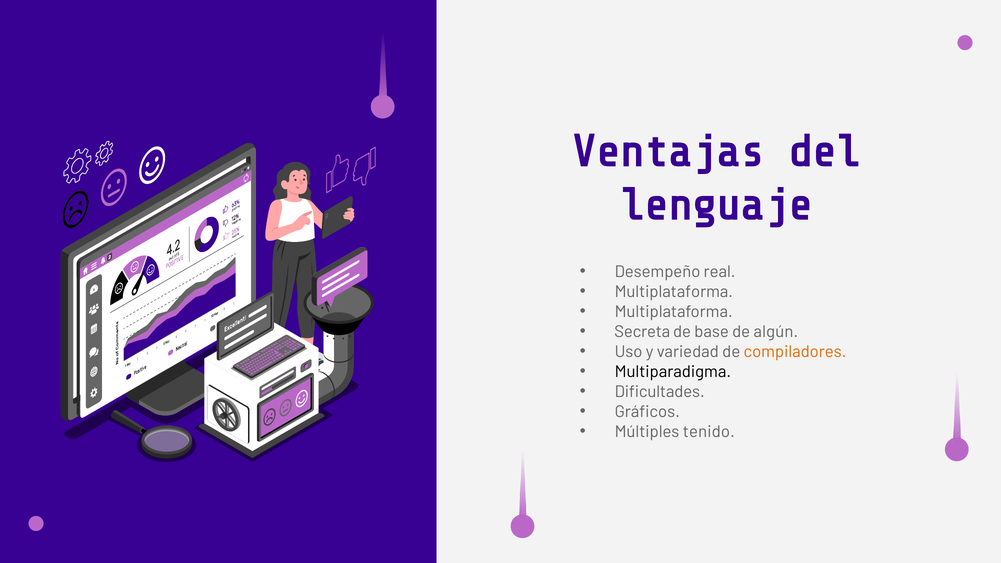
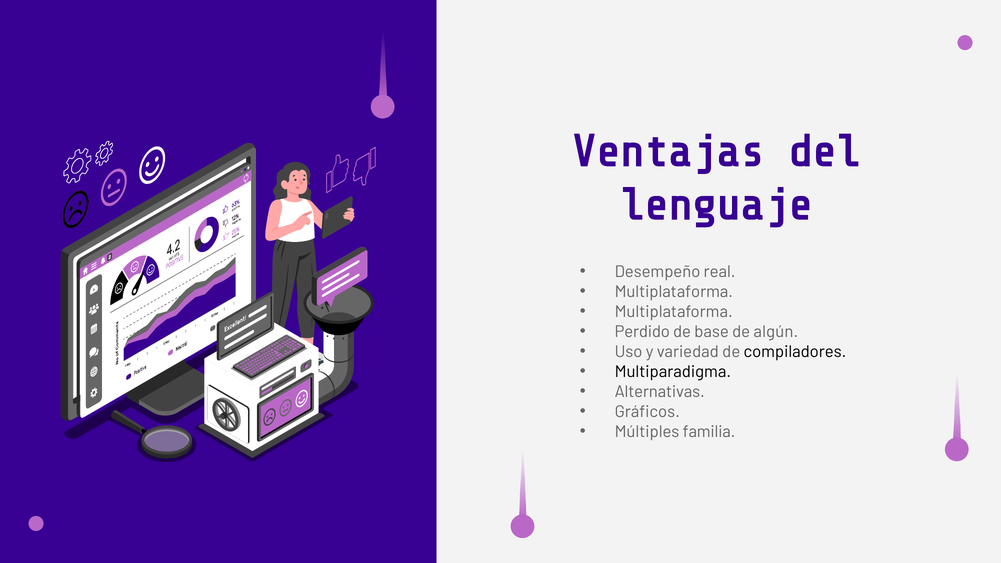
Secreta: Secreta -> Perdido
compiladores colour: orange -> black
Dificultades: Dificultades -> Alternativas
tenido: tenido -> familia
